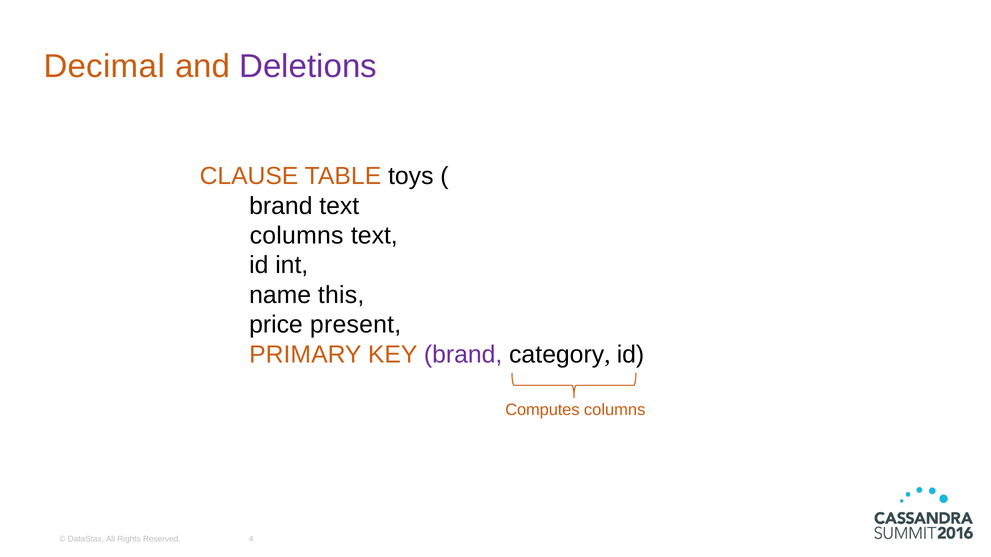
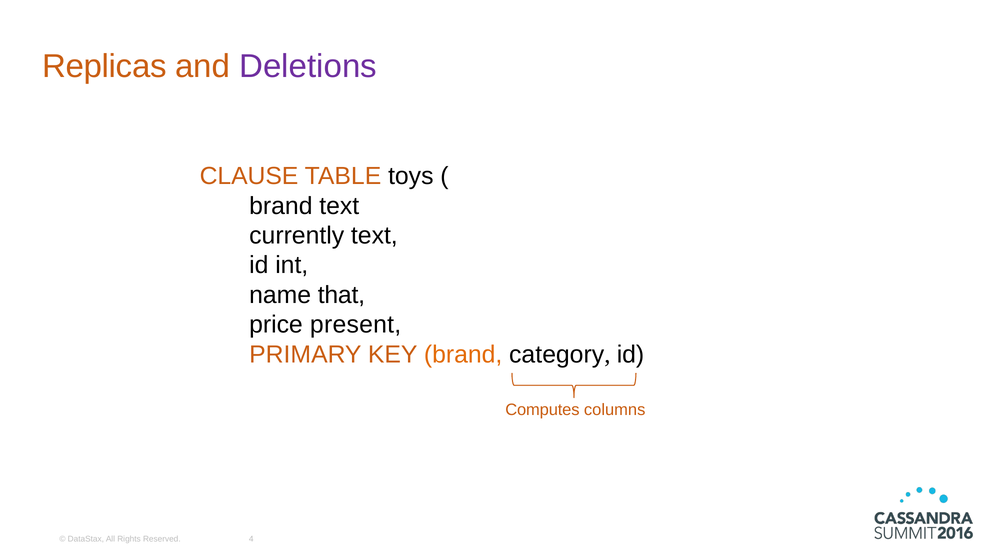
Decimal: Decimal -> Replicas
columns at (297, 236): columns -> currently
this: this -> that
brand at (463, 355) colour: purple -> orange
